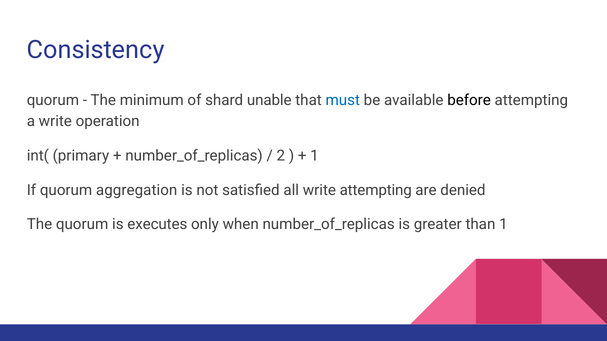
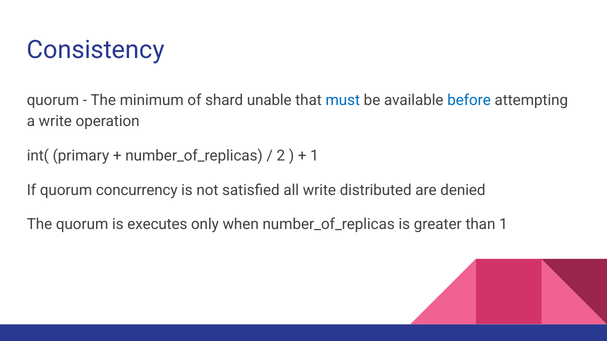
before colour: black -> blue
aggregation: aggregation -> concurrency
write attempting: attempting -> distributed
